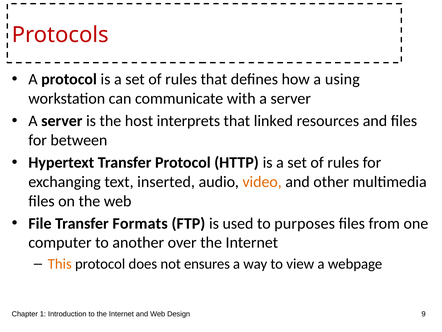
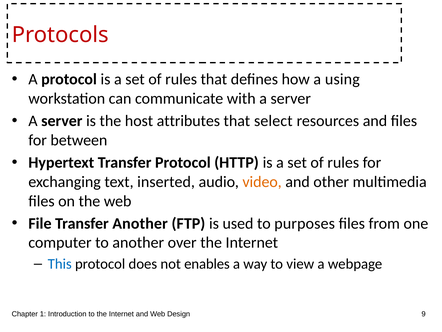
interprets: interprets -> attributes
linked: linked -> select
Transfer Formats: Formats -> Another
This colour: orange -> blue
ensures: ensures -> enables
